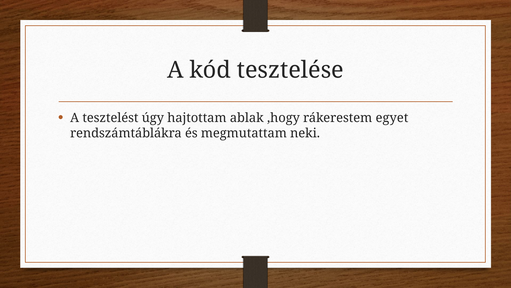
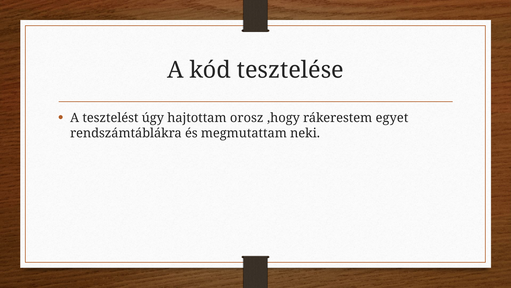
ablak: ablak -> orosz
